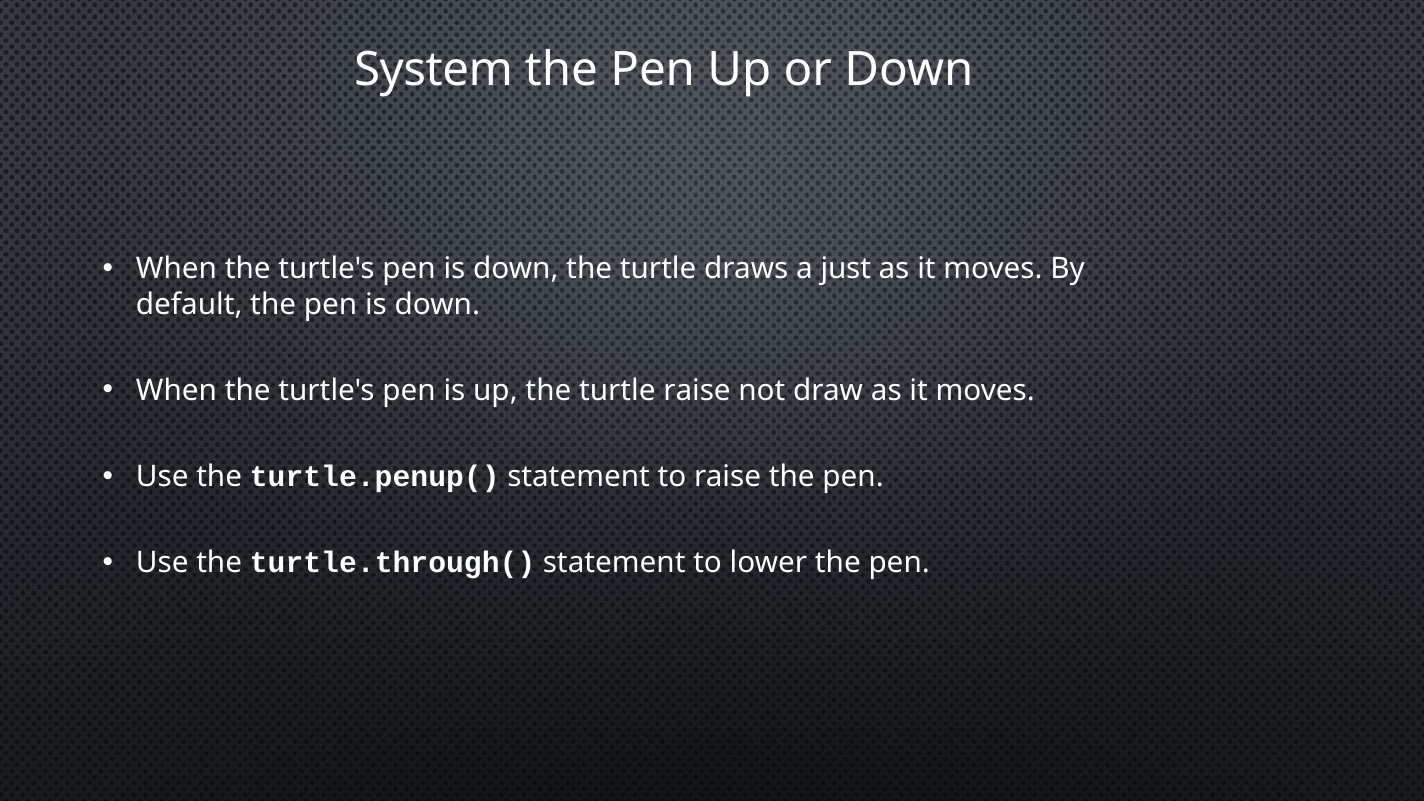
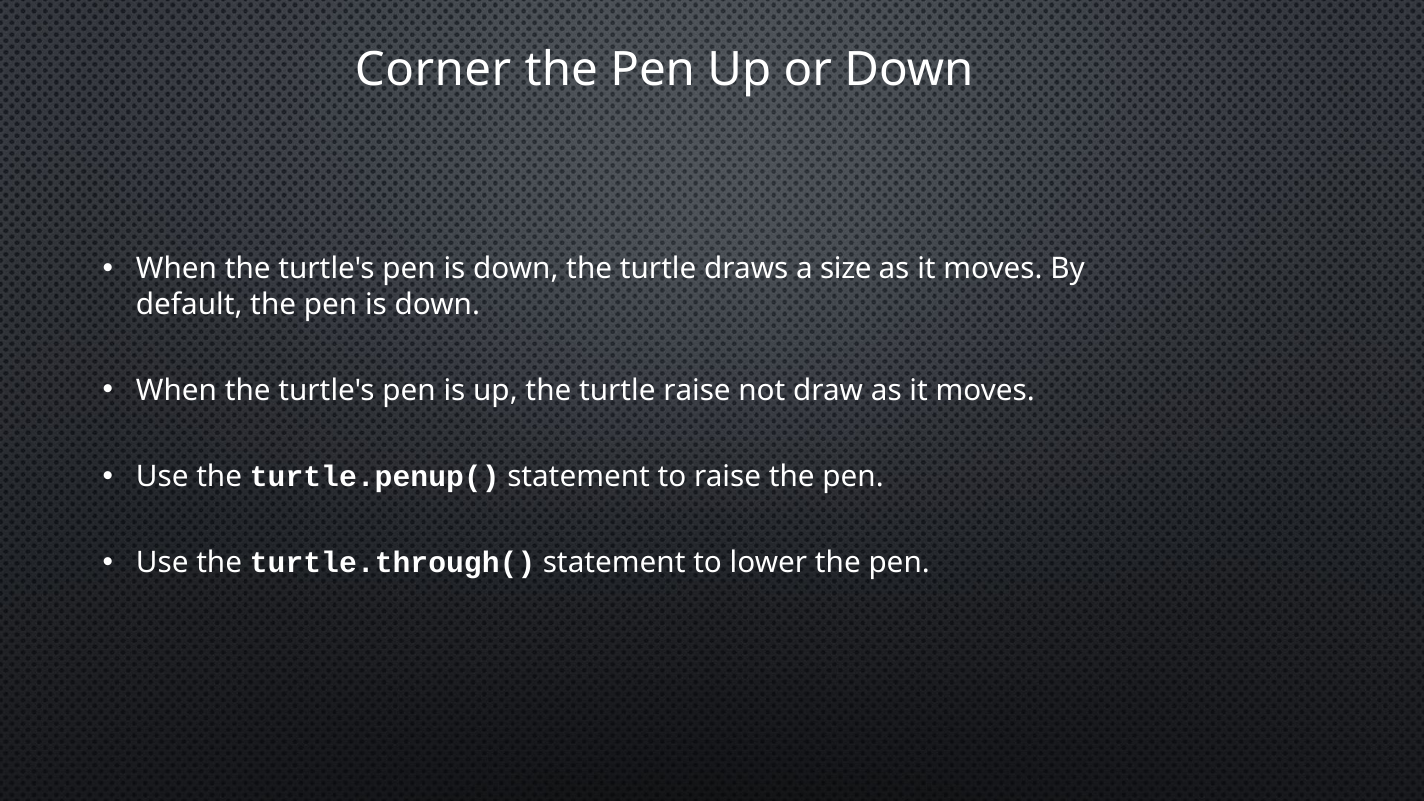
System: System -> Corner
just: just -> size
